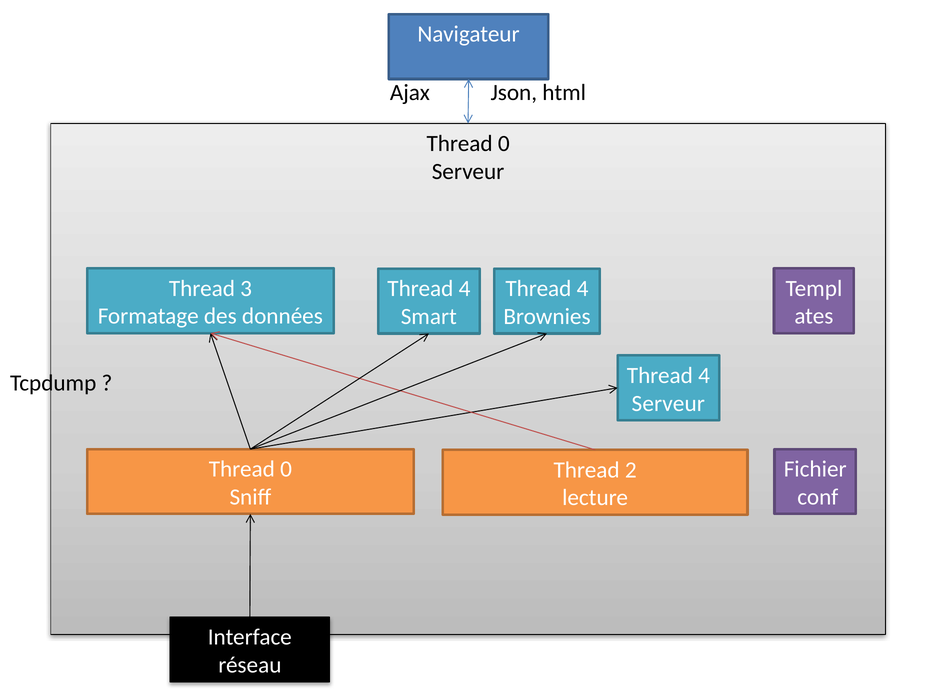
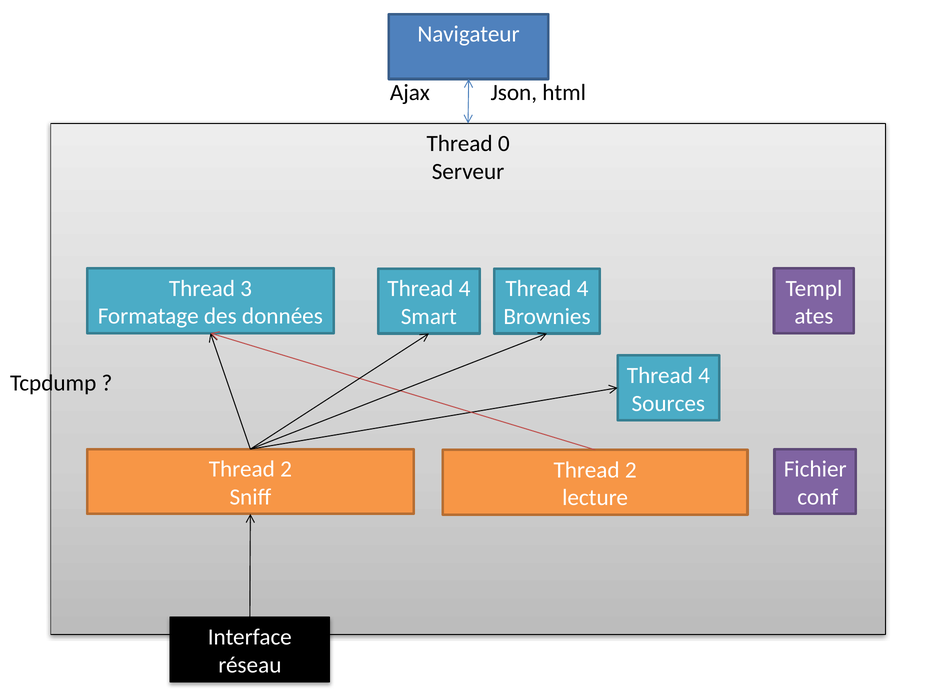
Serveur at (668, 403): Serveur -> Sources
0 at (286, 469): 0 -> 2
